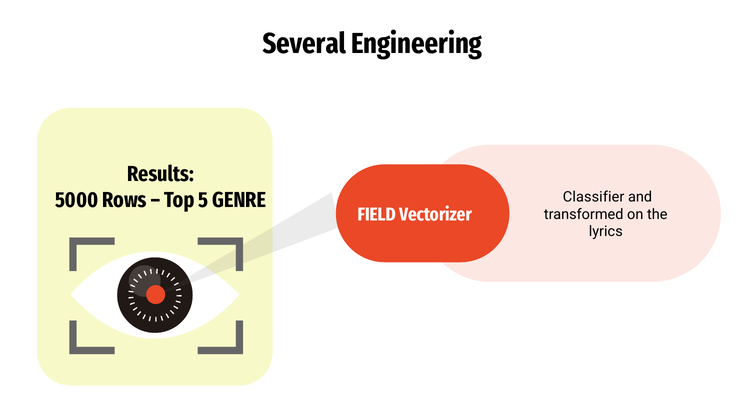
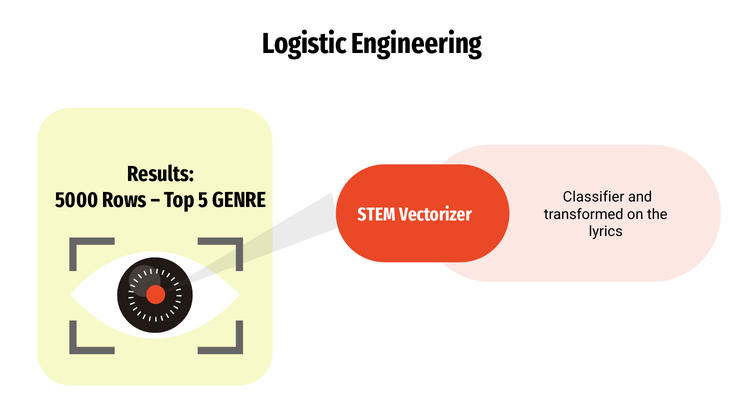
Several: Several -> Logistic
FIELD: FIELD -> STEM
